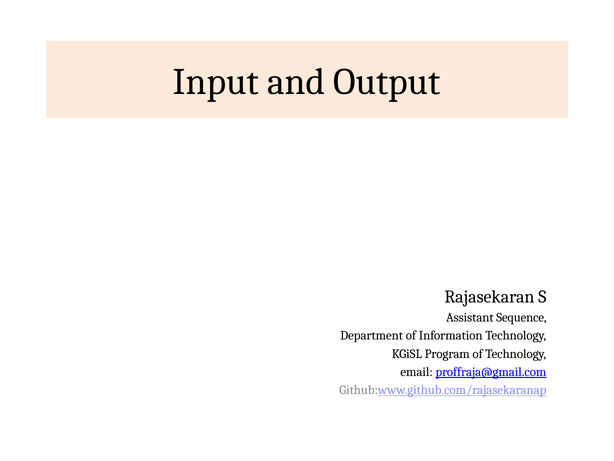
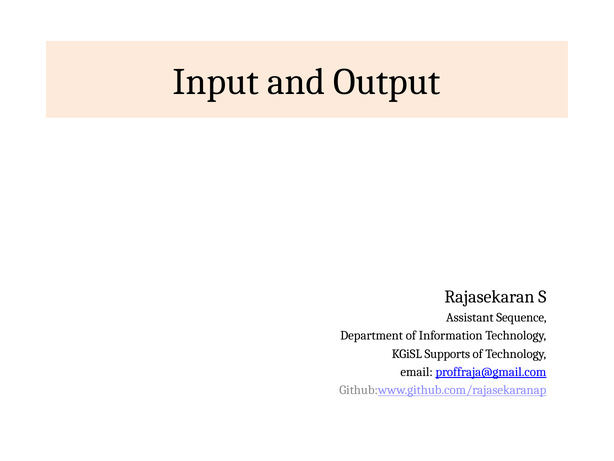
Program: Program -> Supports
